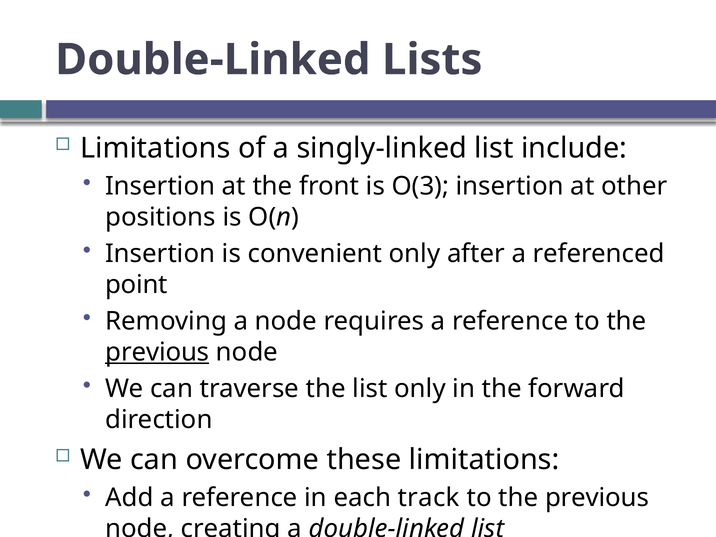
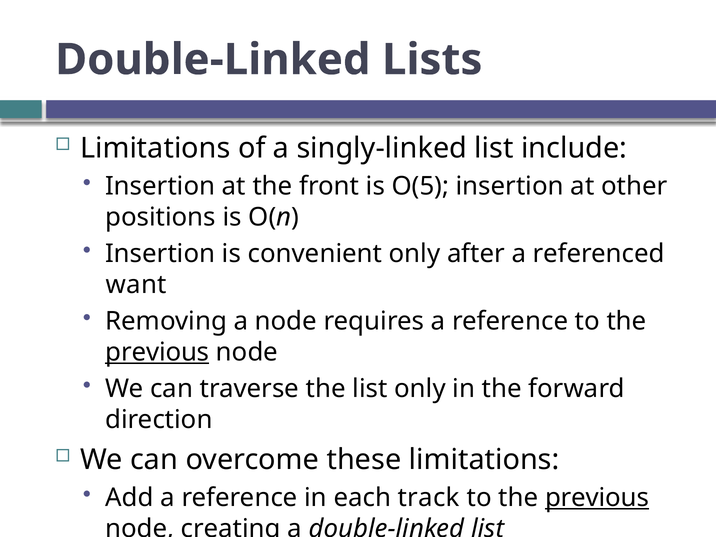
O(3: O(3 -> O(5
point: point -> want
previous at (597, 498) underline: none -> present
